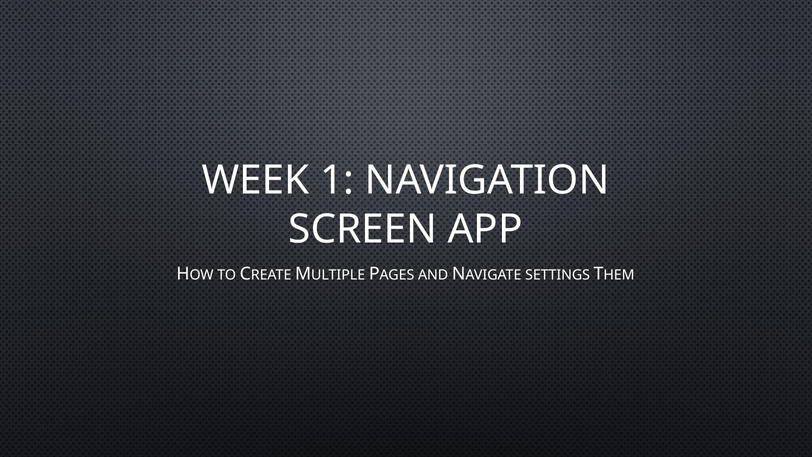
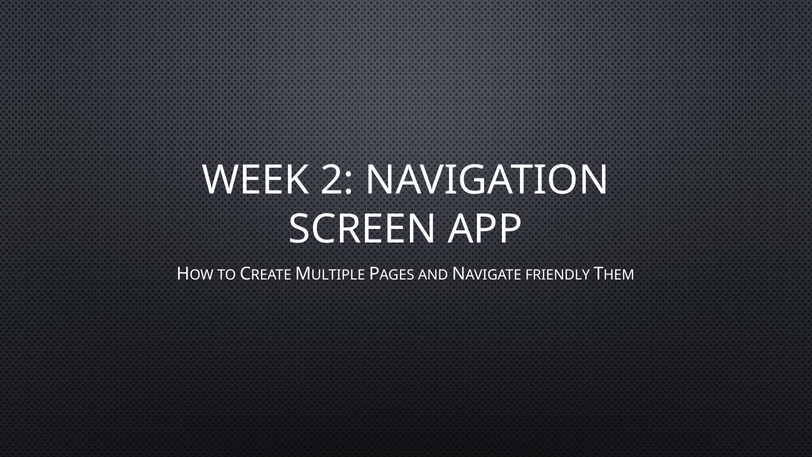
1: 1 -> 2
SETTINGS: SETTINGS -> FRIENDLY
